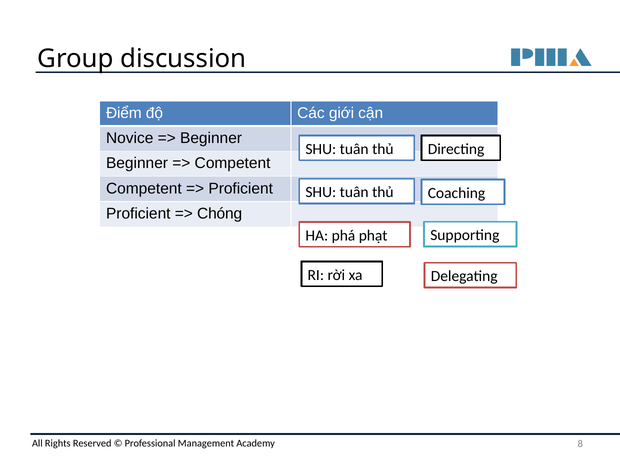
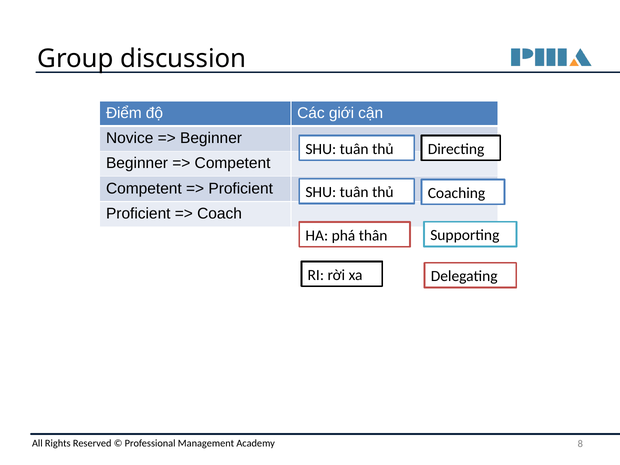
Chóng: Chóng -> Coach
phạt: phạt -> thân
